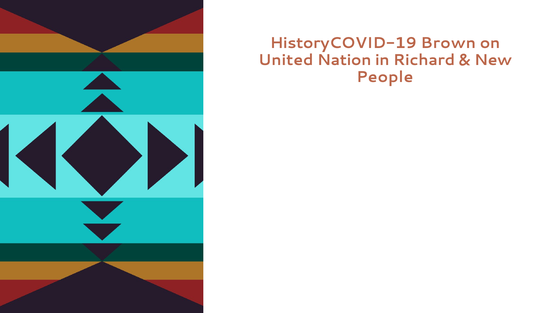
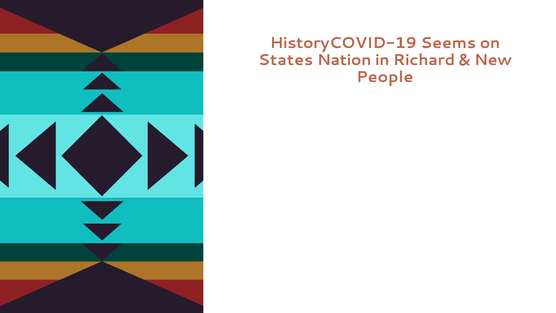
Brown: Brown -> Seems
United: United -> States
